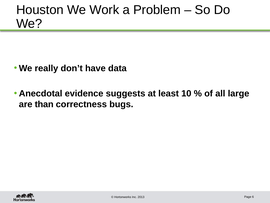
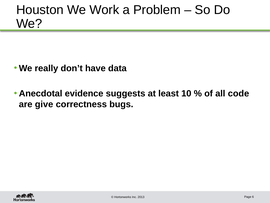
large: large -> code
than: than -> give
